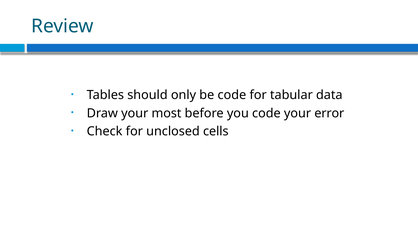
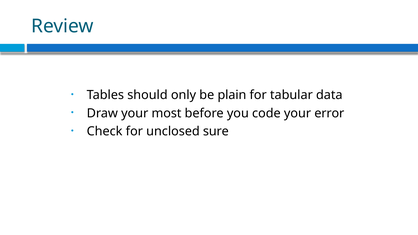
be code: code -> plain
cells: cells -> sure
